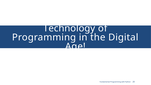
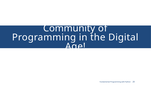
Technology: Technology -> Community
